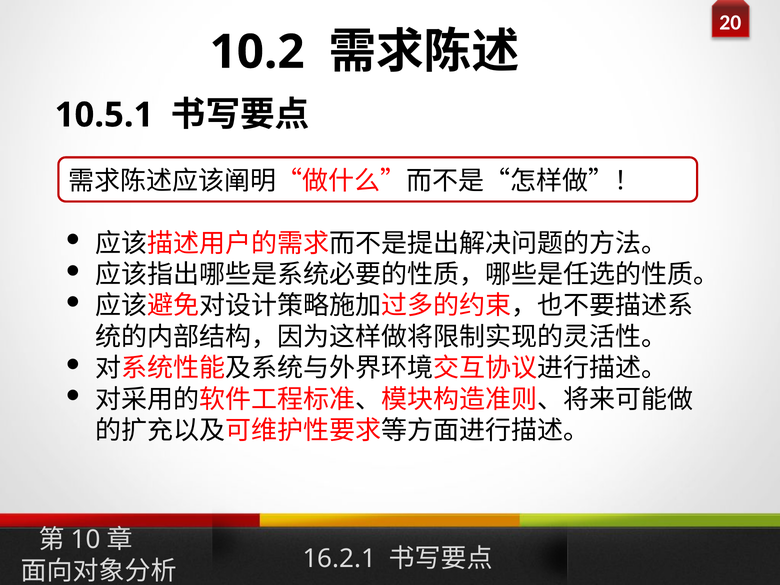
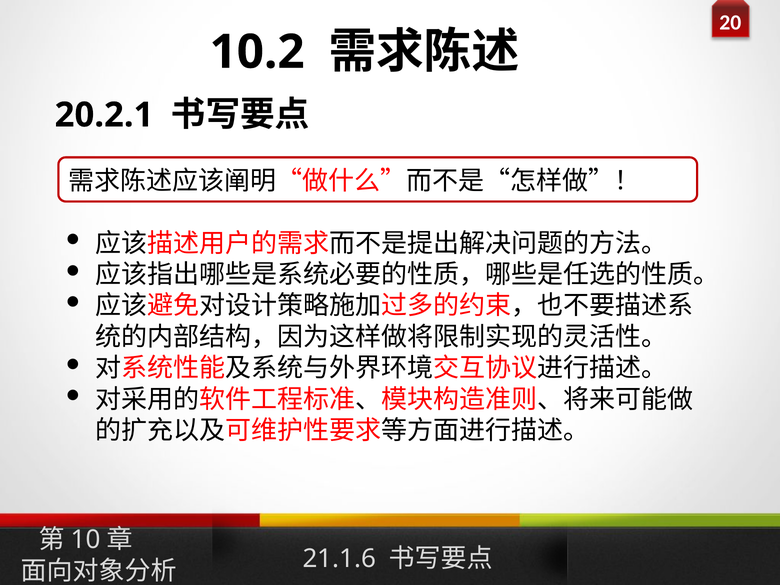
10.5.1: 10.5.1 -> 20.2.1
16.2.1: 16.2.1 -> 21.1.6
